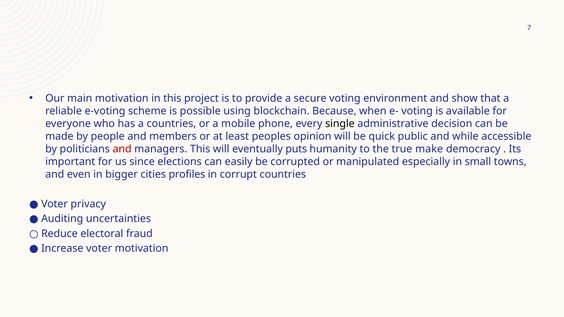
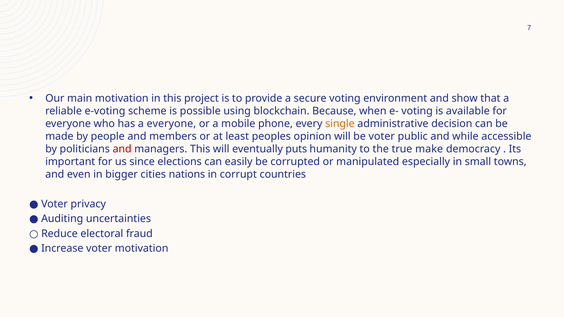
a countries: countries -> everyone
single colour: black -> orange
be quick: quick -> voter
profiles: profiles -> nations
